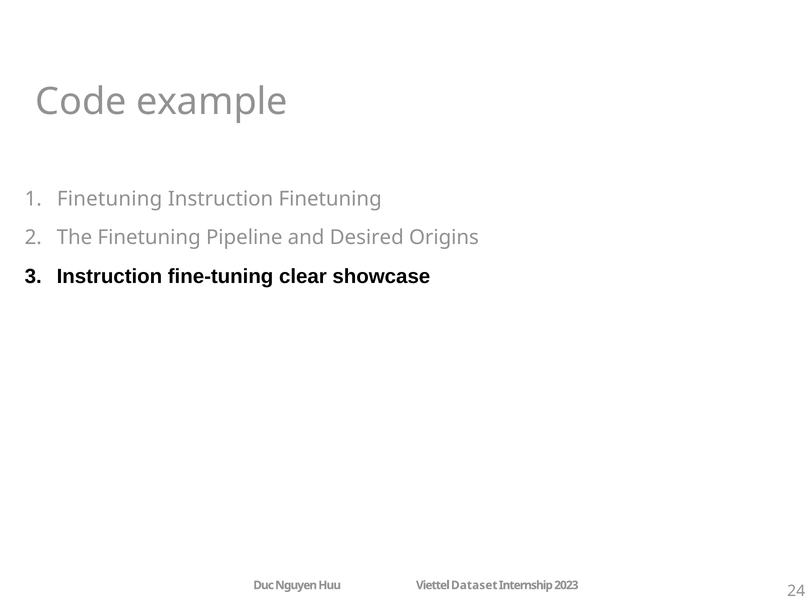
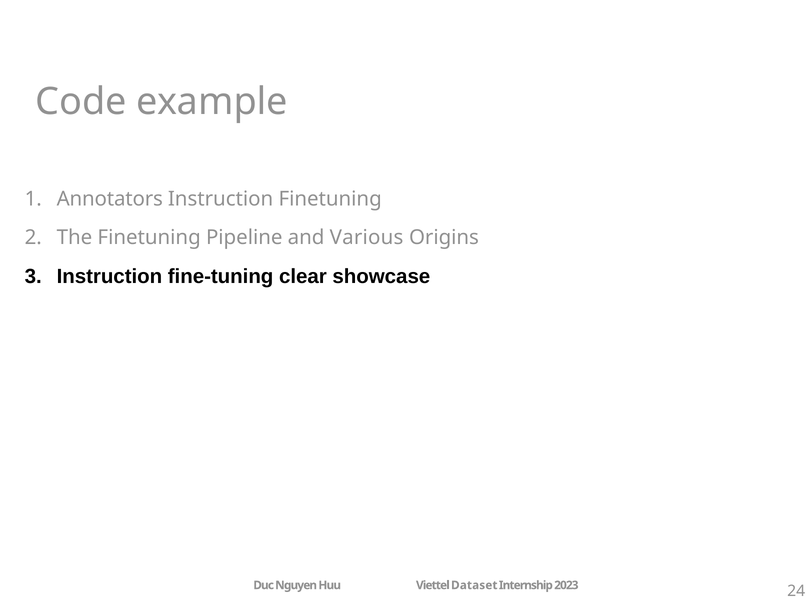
Finetuning at (110, 199): Finetuning -> Annotators
Desired: Desired -> Various
